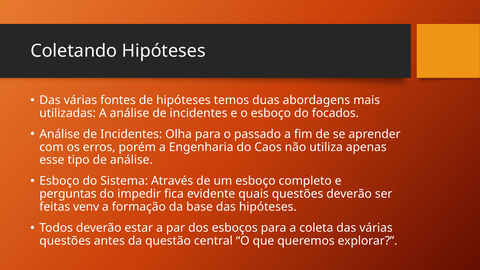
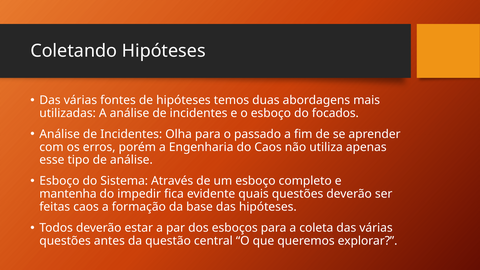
perguntas: perguntas -> mantenha
feitas venv: venv -> caos
